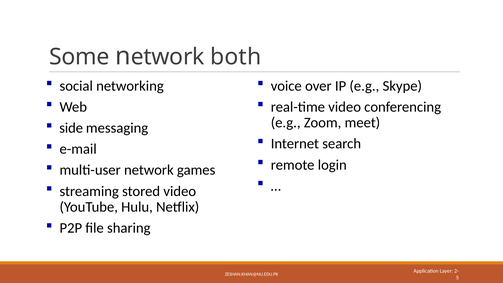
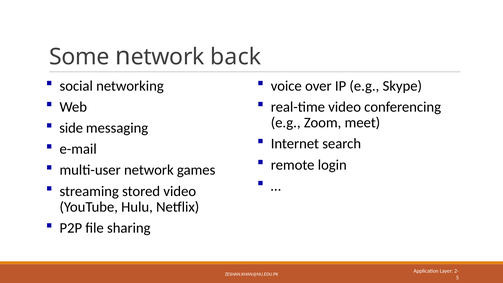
both: both -> back
